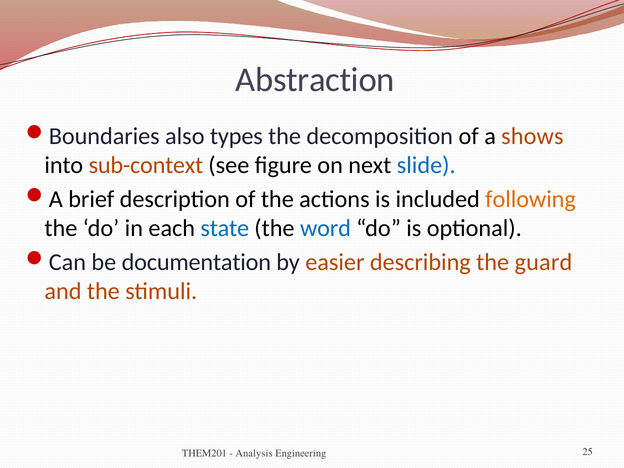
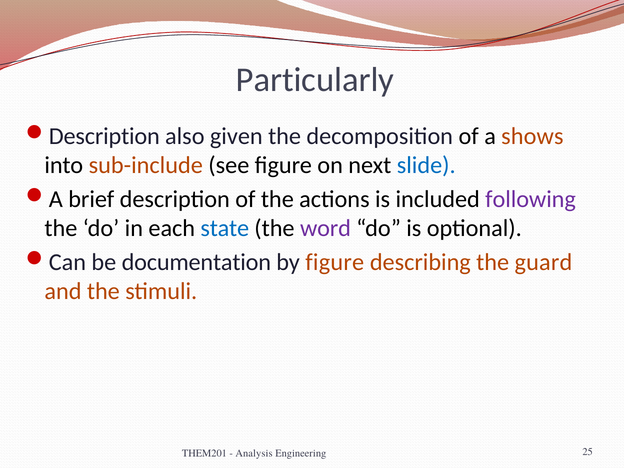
Abstraction: Abstraction -> Particularly
Boundaries at (104, 136): Boundaries -> Description
types: types -> given
sub-context: sub-context -> sub-include
following colour: orange -> purple
word colour: blue -> purple
by easier: easier -> figure
